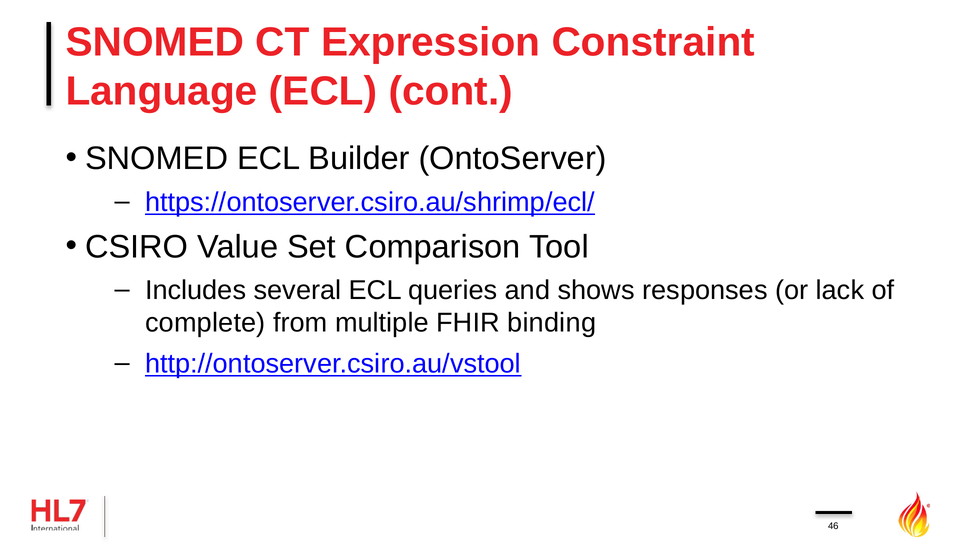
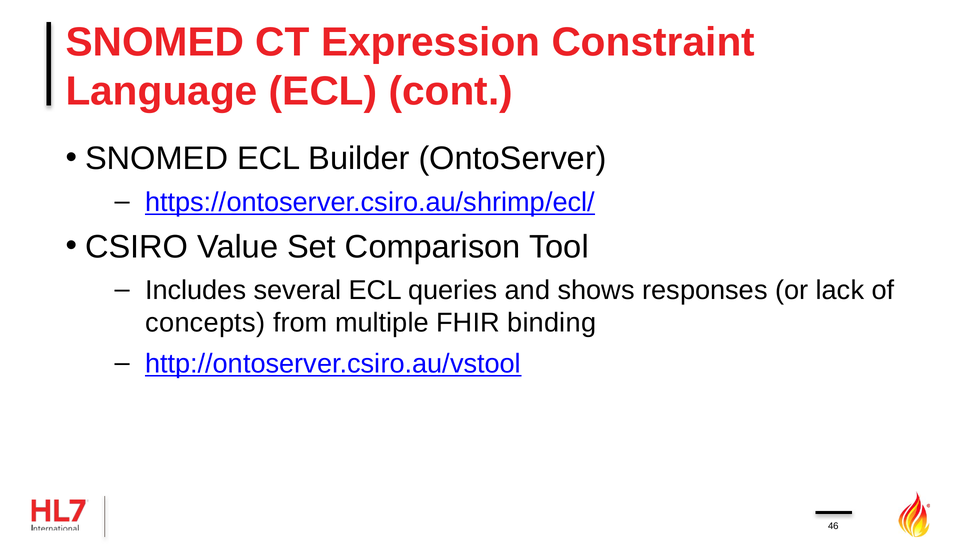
complete: complete -> concepts
